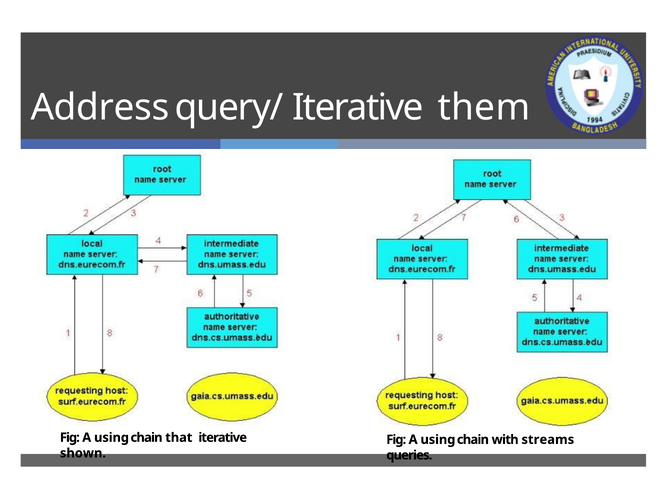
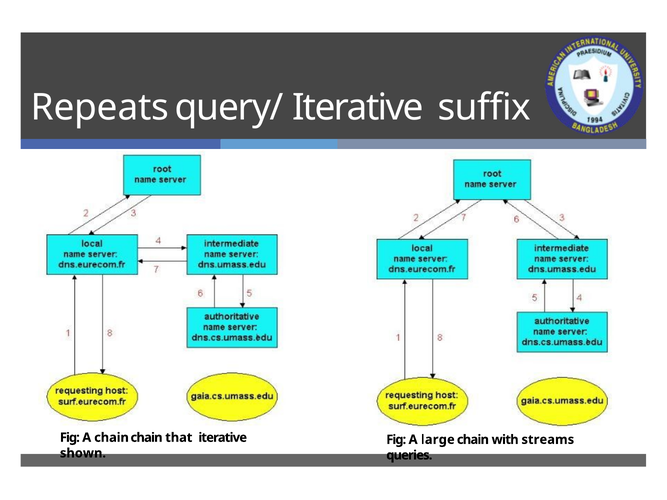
Address: Address -> Repeats
them: them -> suffix
using at (112, 438): using -> chain
using at (438, 440): using -> large
